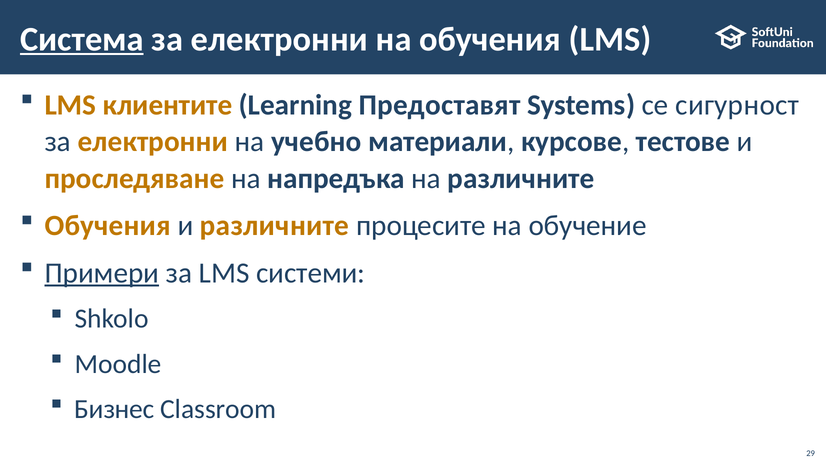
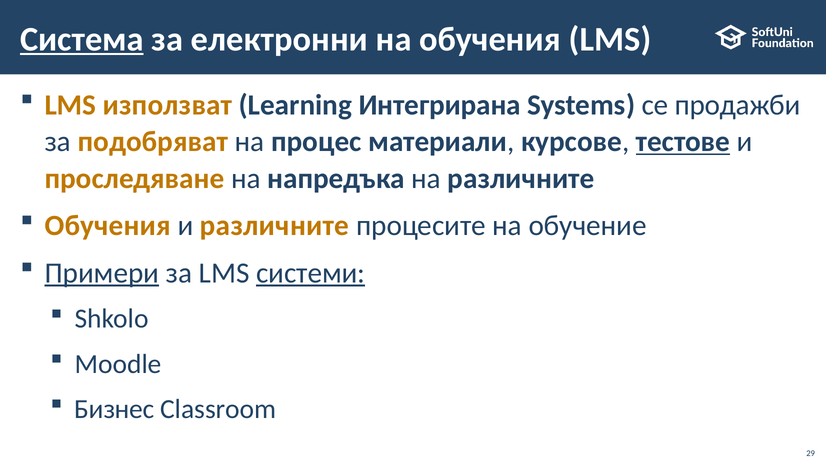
клиентите: клиентите -> използват
Предоставят: Предоставят -> Интегрирана
сигурност: сигурност -> продажби
електронни at (153, 142): електронни -> подобряват
учебно: учебно -> процес
тестове underline: none -> present
системи underline: none -> present
